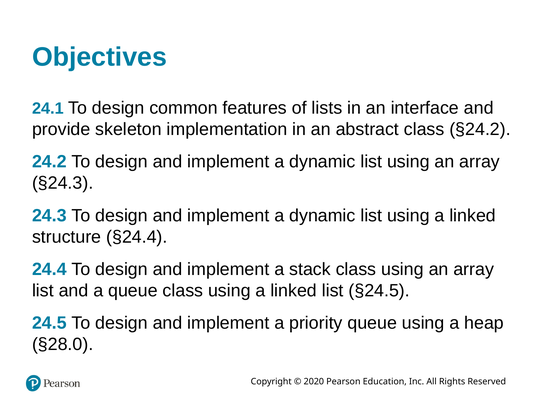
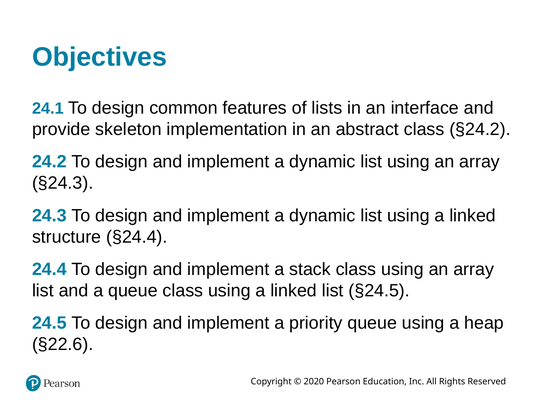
§28.0: §28.0 -> §22.6
